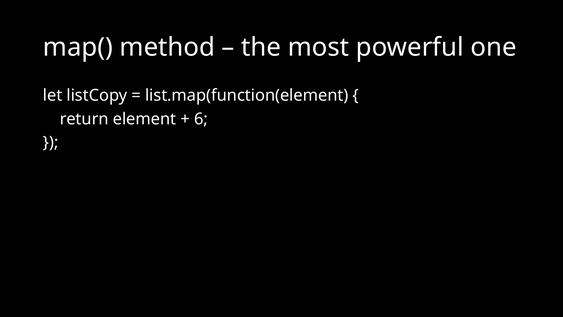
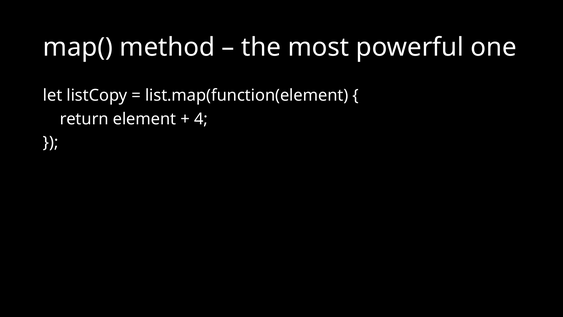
6: 6 -> 4
